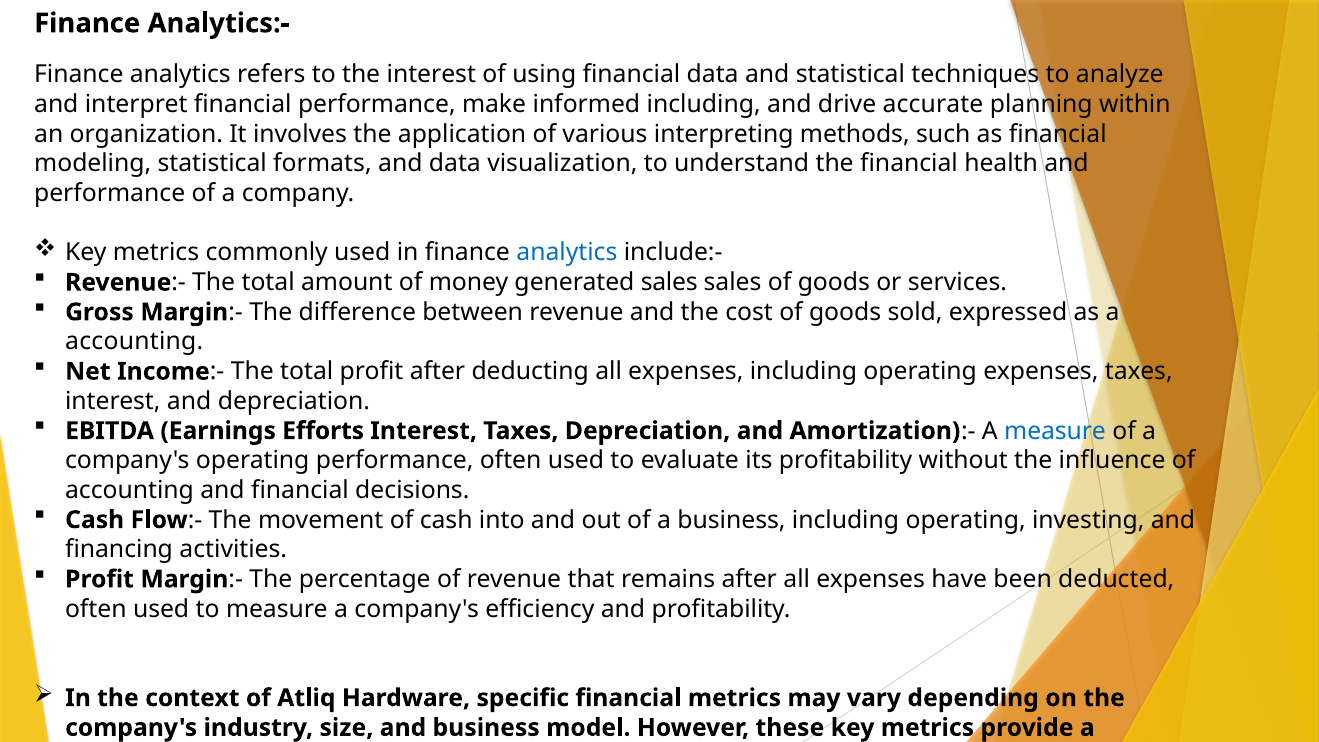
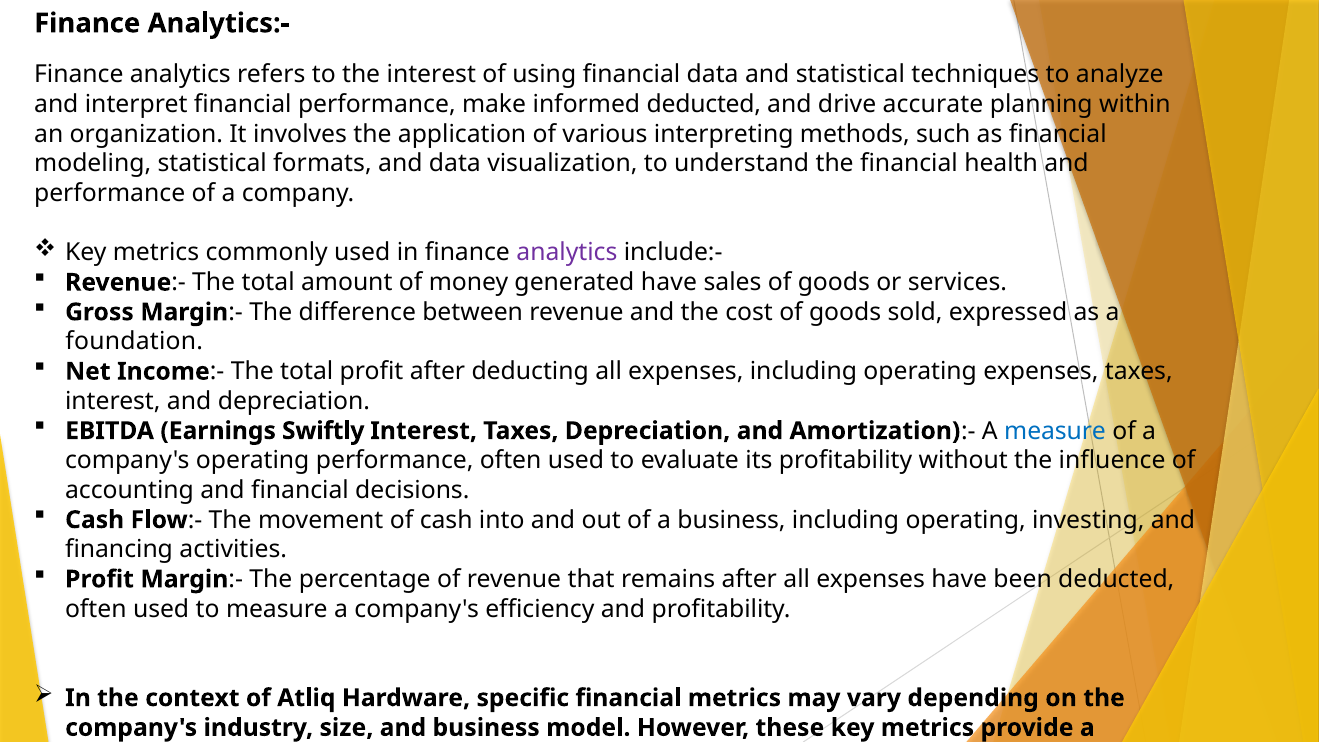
informed including: including -> deducted
analytics at (567, 253) colour: blue -> purple
generated sales: sales -> have
accounting at (134, 342): accounting -> foundation
Efforts: Efforts -> Swiftly
